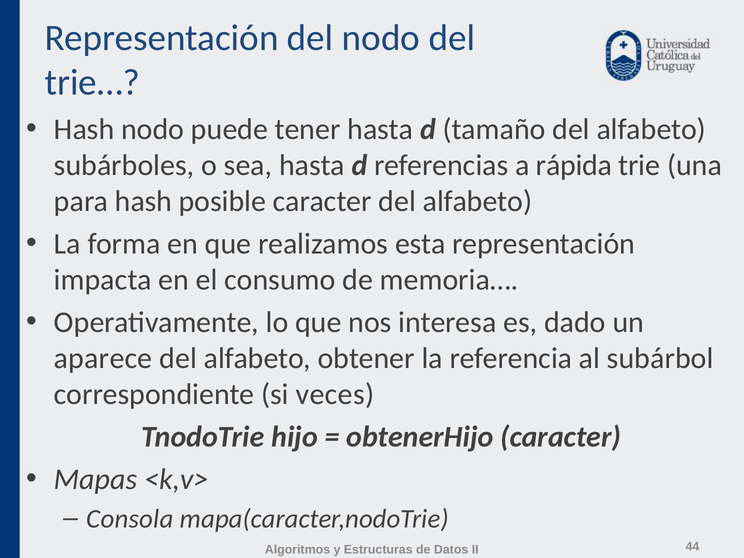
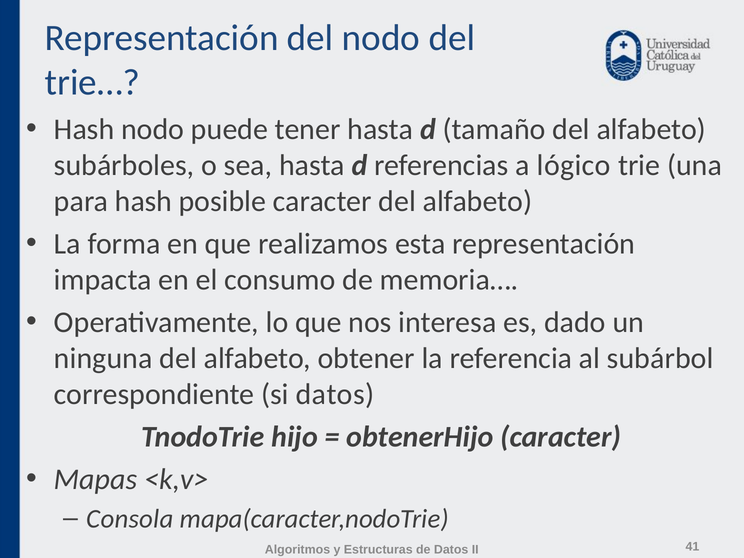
rápida: rápida -> lógico
aparece: aparece -> ninguna
si veces: veces -> datos
44: 44 -> 41
